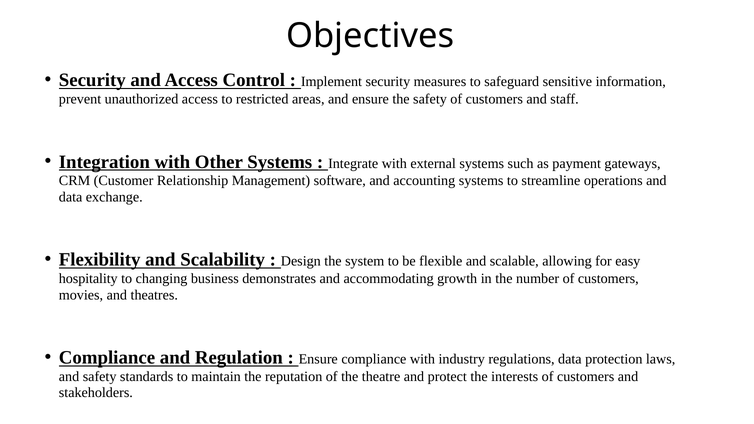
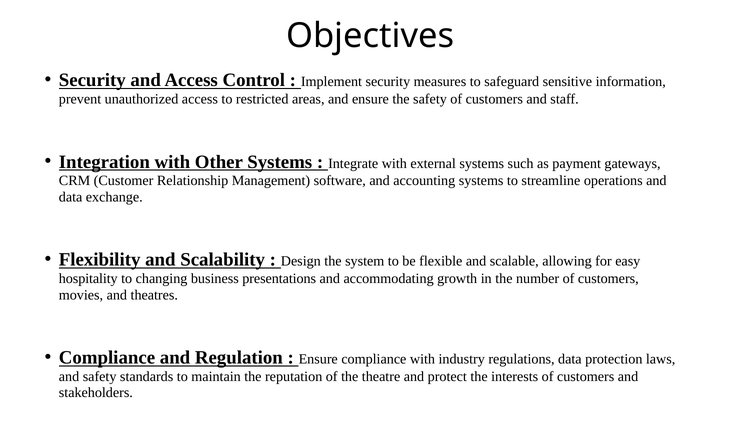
demonstrates: demonstrates -> presentations
